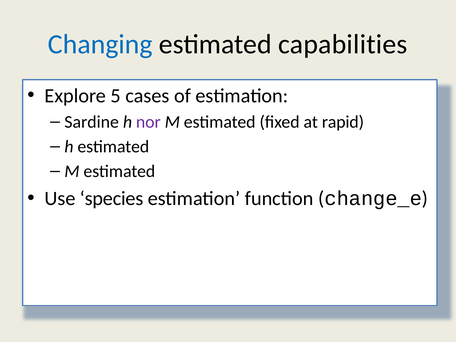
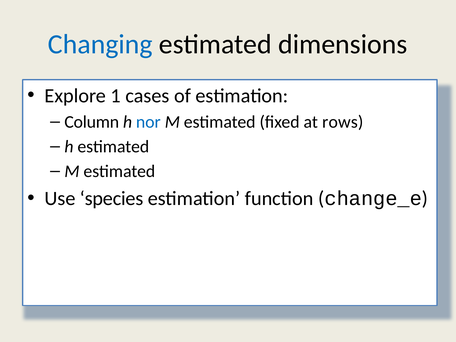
capabilities: capabilities -> dimensions
5: 5 -> 1
Sardine: Sardine -> Column
nor colour: purple -> blue
rapid: rapid -> rows
